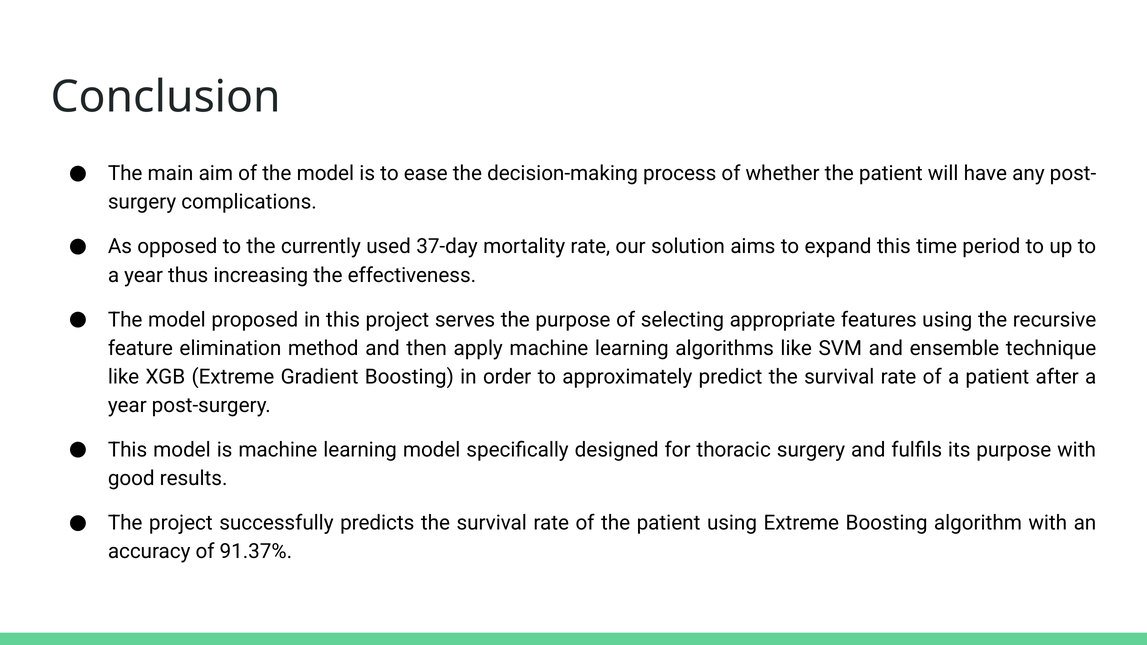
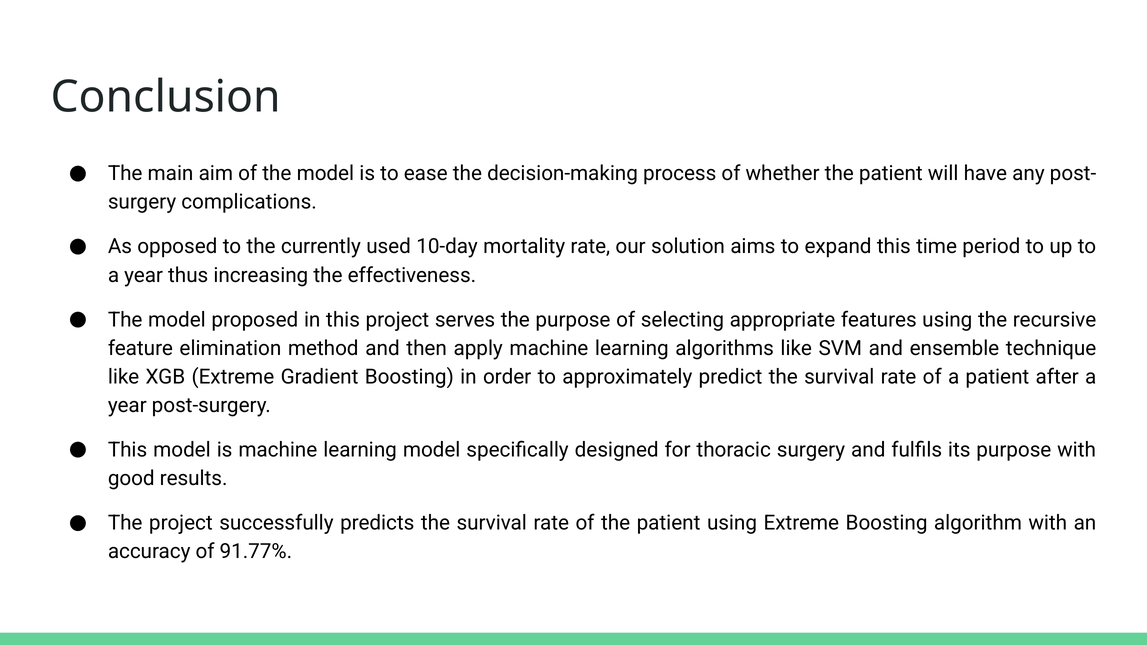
37-day: 37-day -> 10-day
91.37%: 91.37% -> 91.77%
